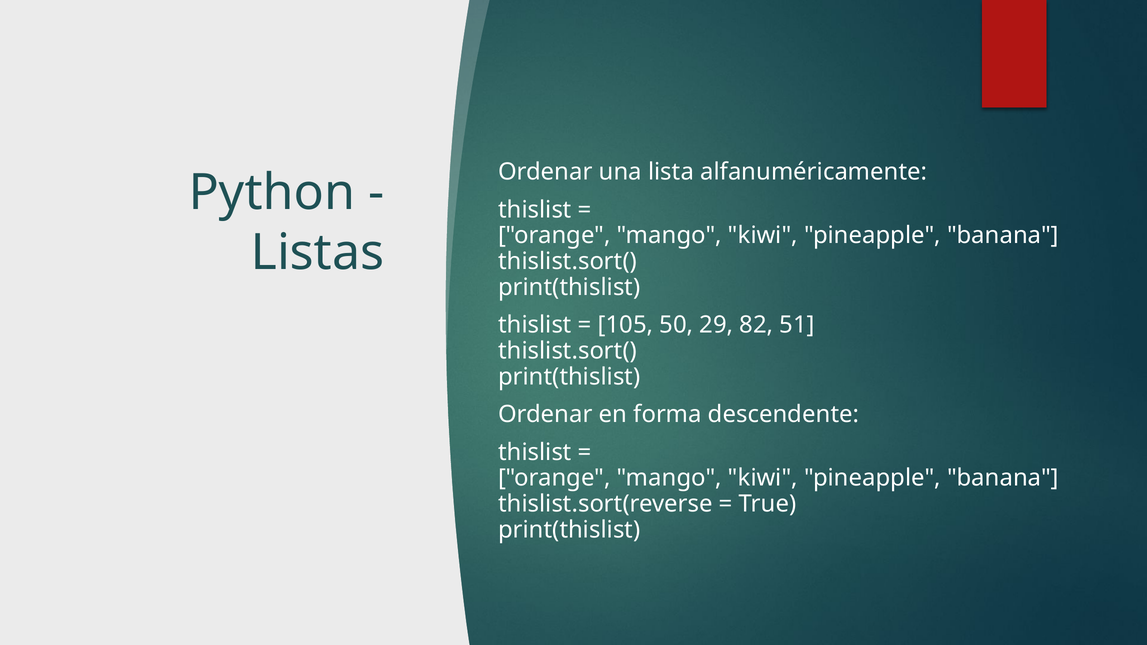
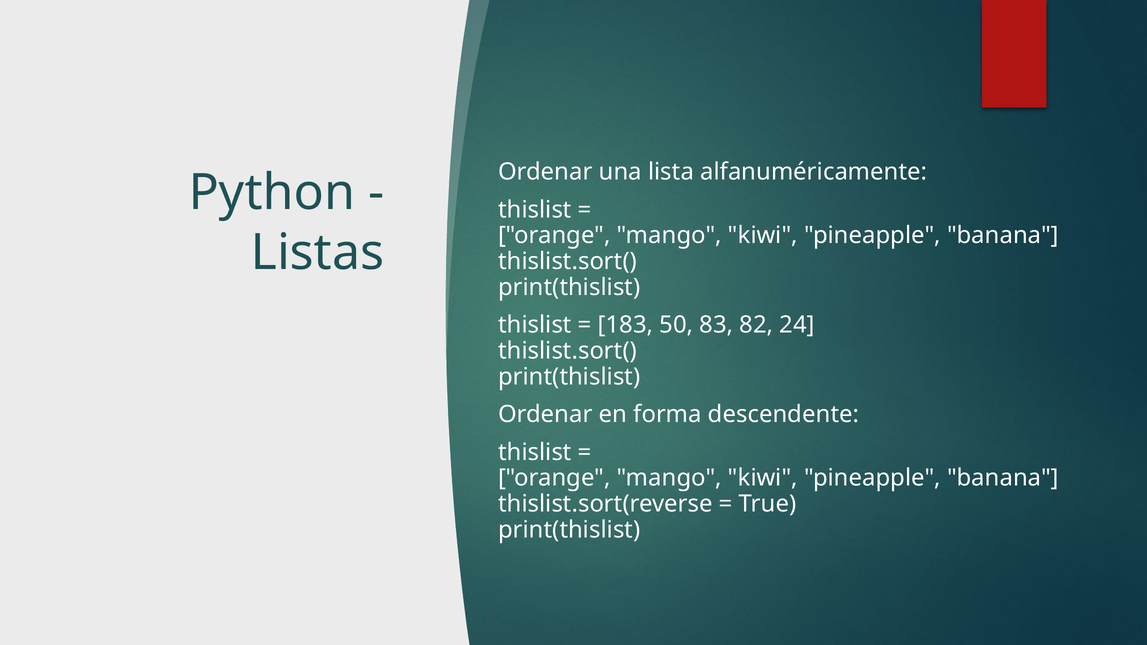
105: 105 -> 183
29: 29 -> 83
51: 51 -> 24
